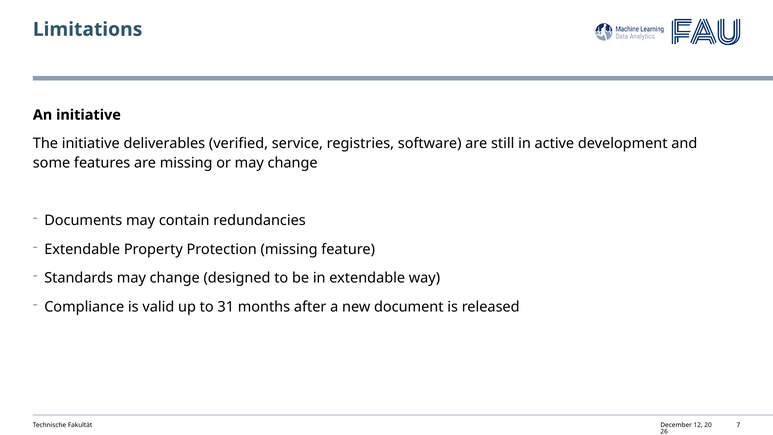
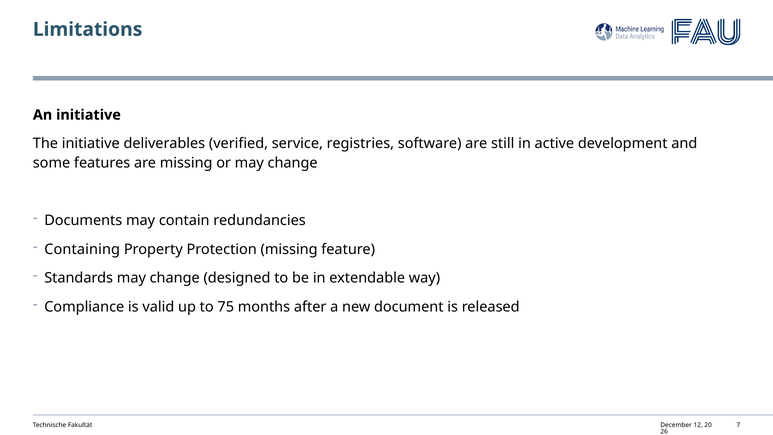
Extendable at (82, 249): Extendable -> Containing
31: 31 -> 75
